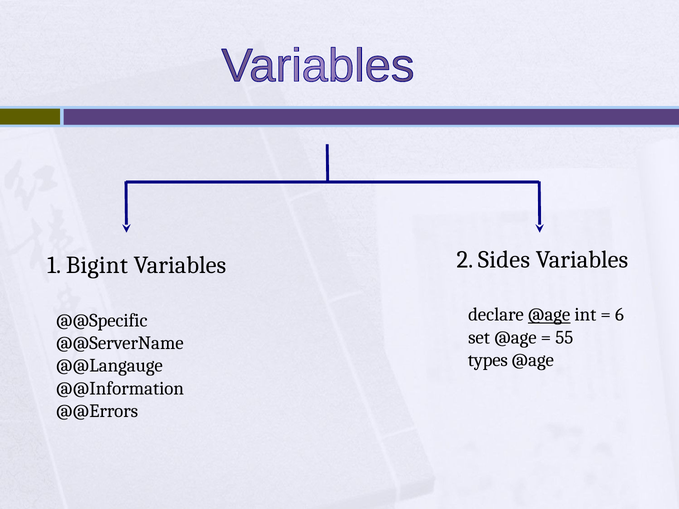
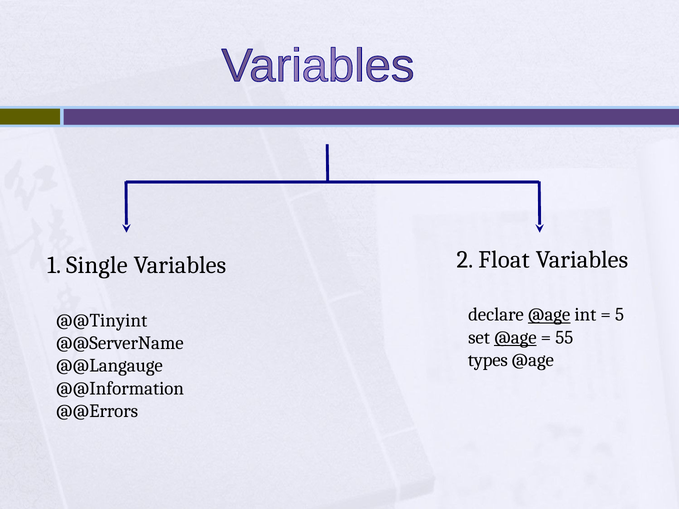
Sides: Sides -> Float
Bigint: Bigint -> Single
6: 6 -> 5
@@Specific: @@Specific -> @@Tinyint
@age at (515, 338) underline: none -> present
